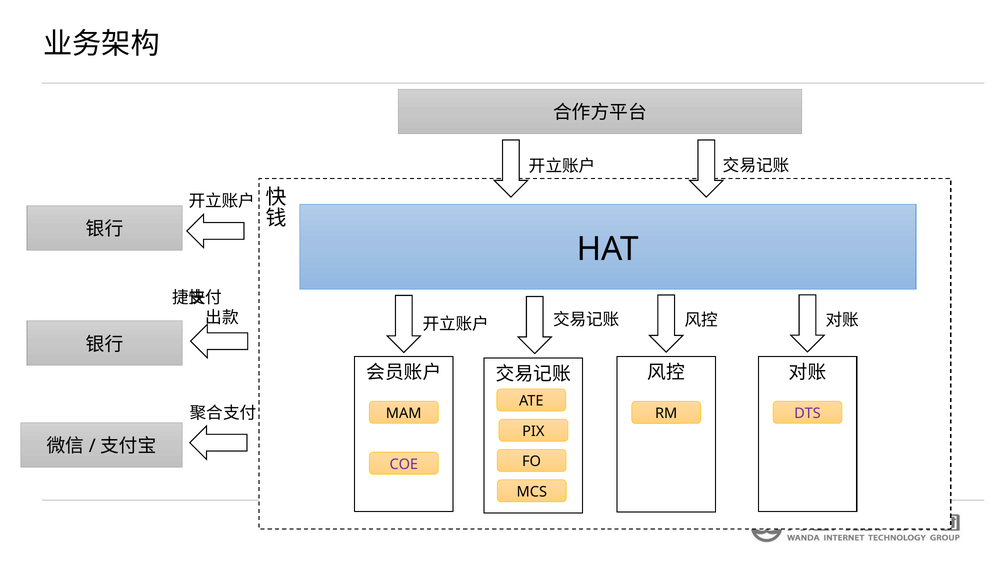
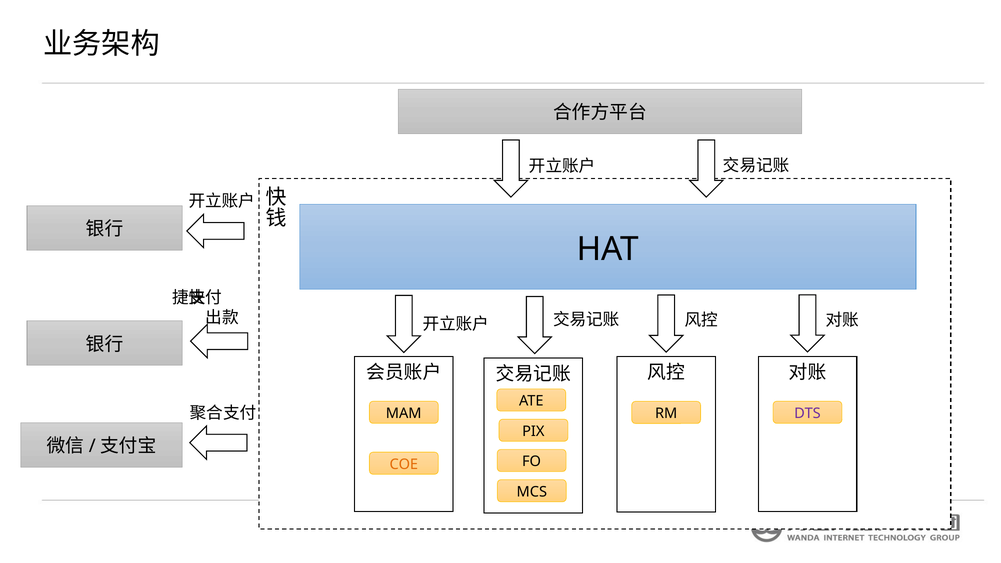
COE colour: purple -> orange
